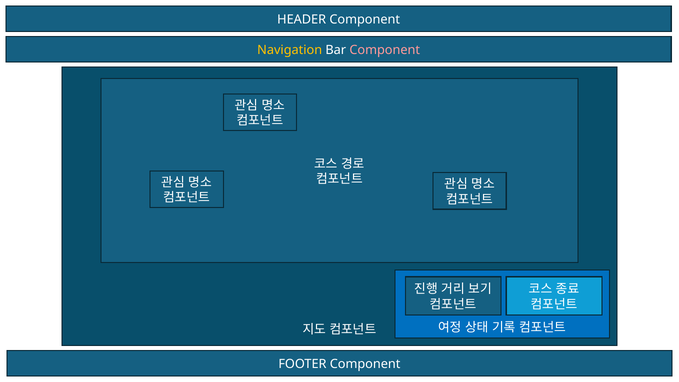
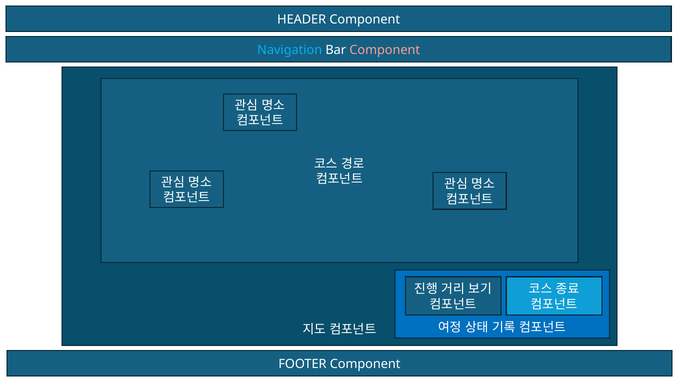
Navigation colour: yellow -> light blue
